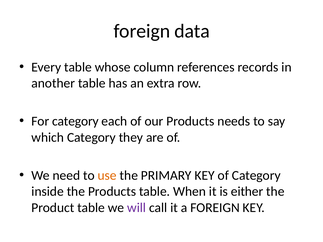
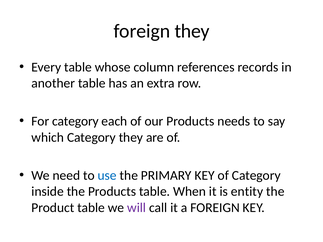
foreign data: data -> they
use colour: orange -> blue
either: either -> entity
